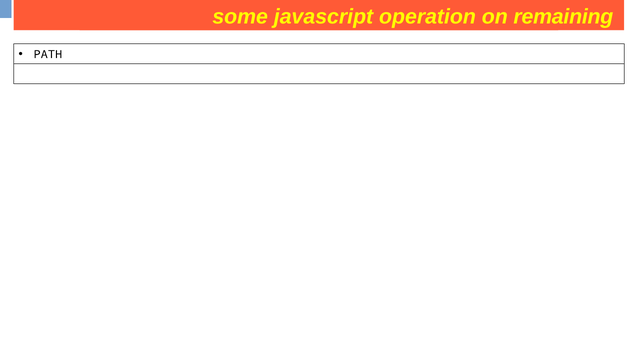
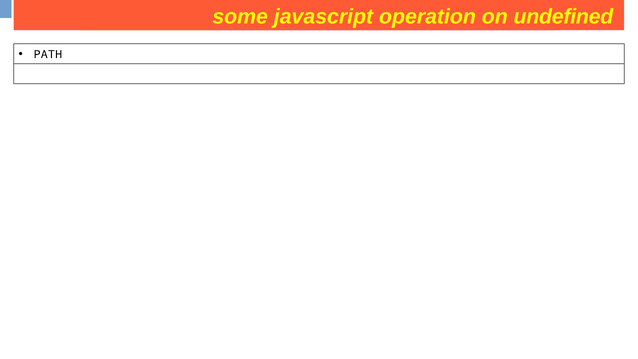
remaining: remaining -> undefined
